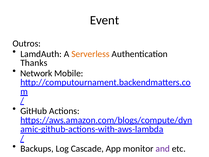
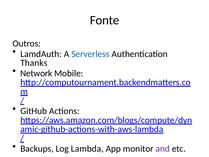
Event: Event -> Fonte
Serverless colour: orange -> blue
Cascade: Cascade -> Lambda
